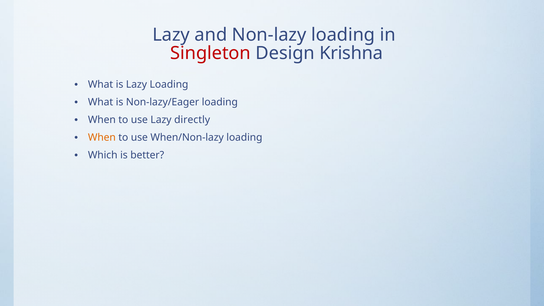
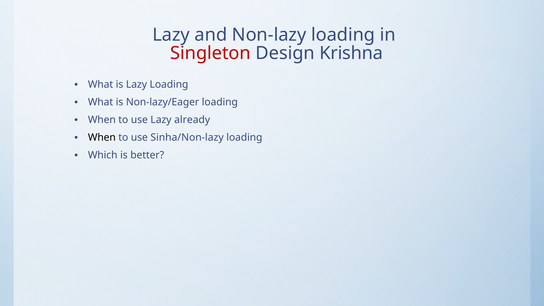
directly: directly -> already
When at (102, 138) colour: orange -> black
When/Non-lazy: When/Non-lazy -> Sinha/Non-lazy
